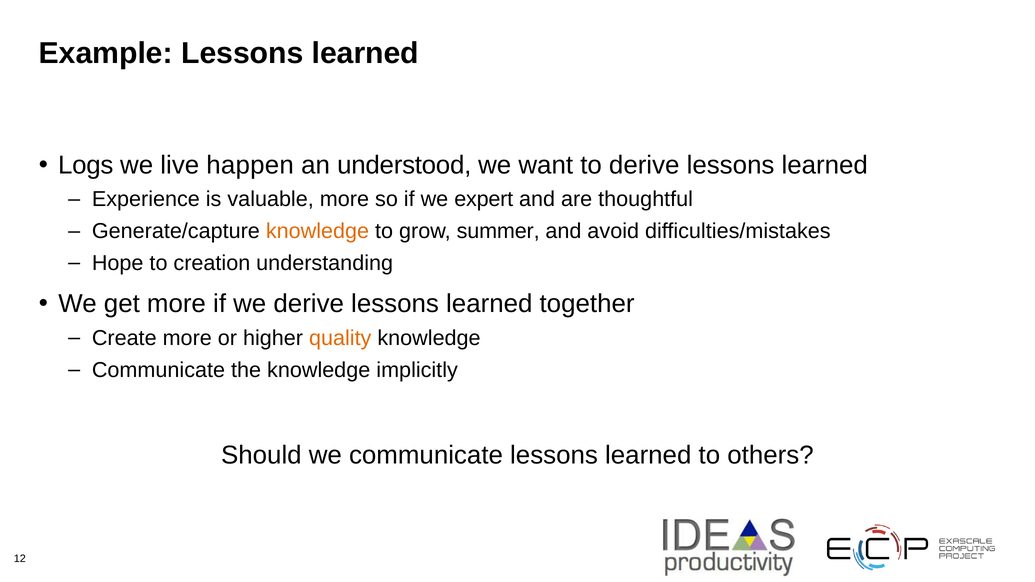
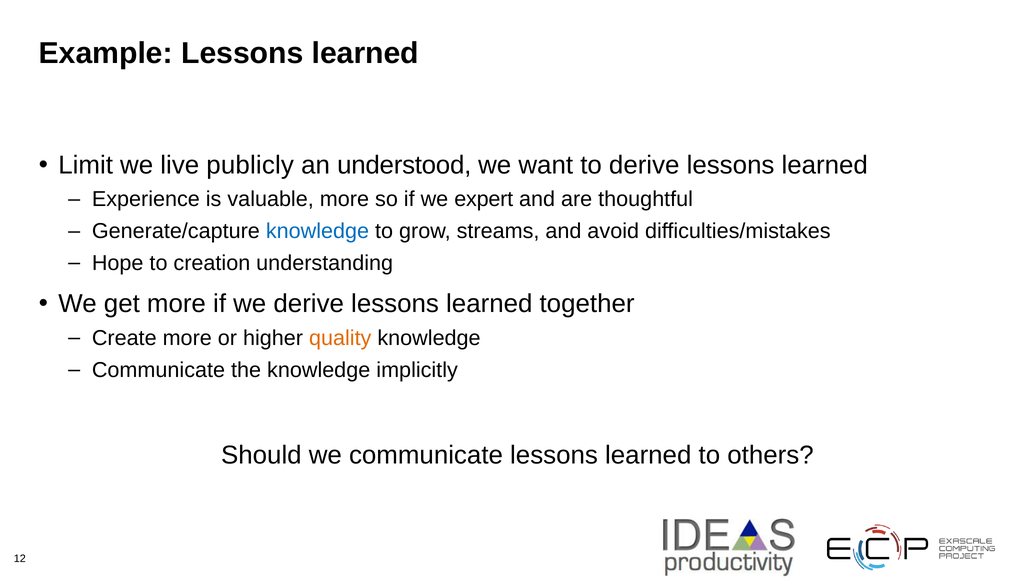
Logs: Logs -> Limit
happen: happen -> publicly
knowledge at (317, 231) colour: orange -> blue
summer: summer -> streams
